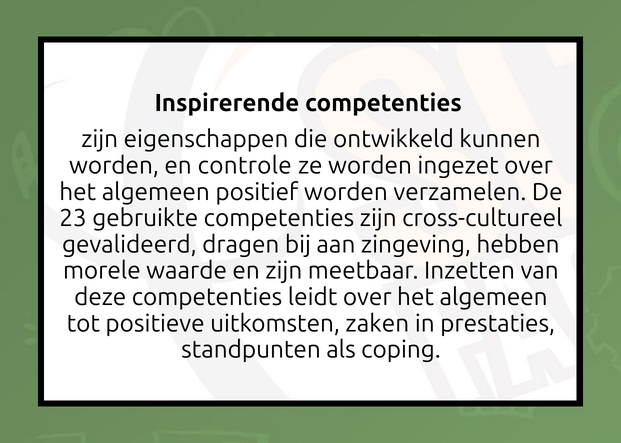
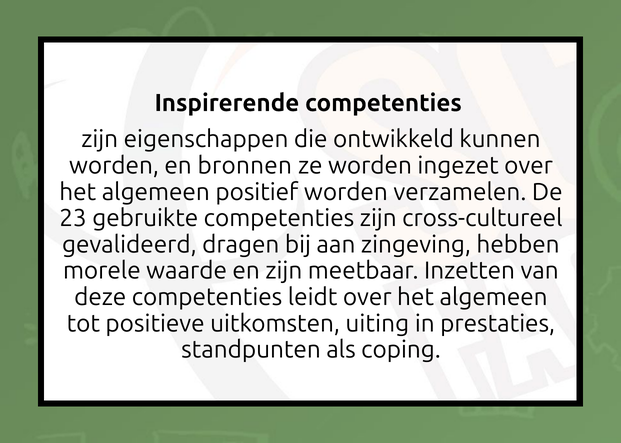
controle: controle -> bronnen
zaken: zaken -> uiting
